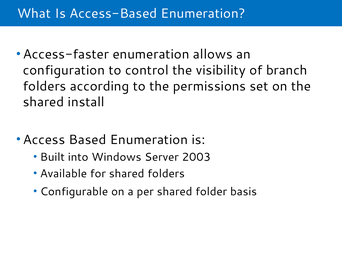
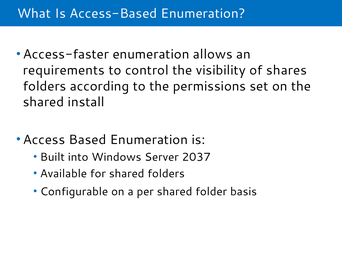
configuration: configuration -> requirements
branch: branch -> shares
2003: 2003 -> 2037
